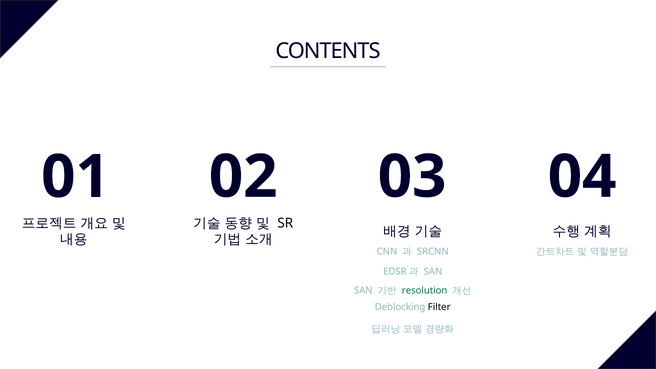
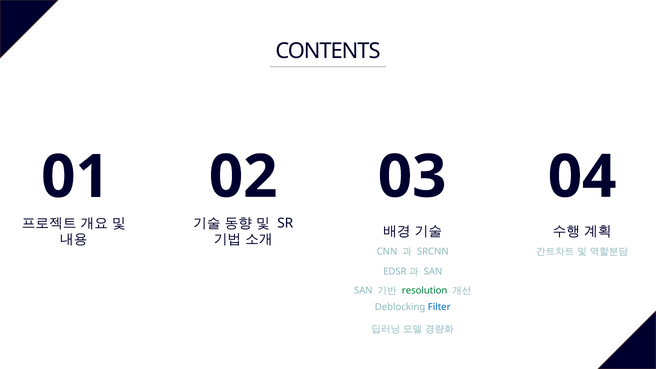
Filter colour: black -> blue
